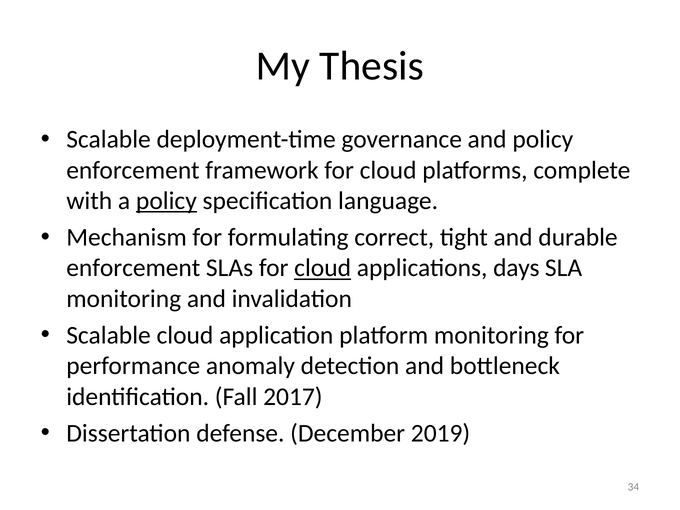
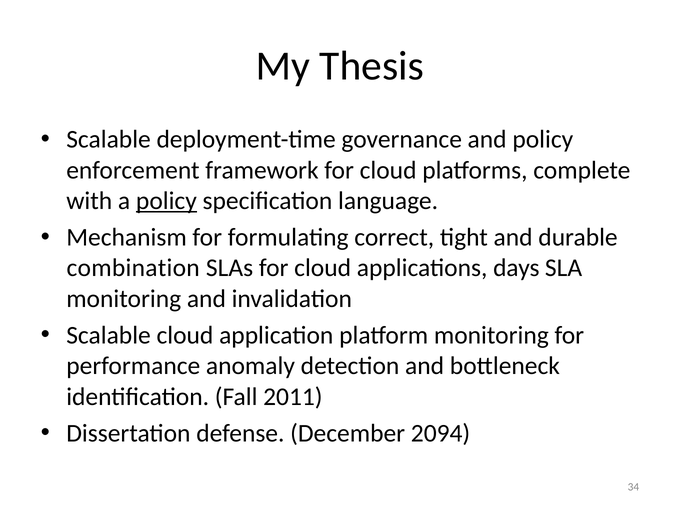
enforcement at (133, 268): enforcement -> combination
cloud at (323, 268) underline: present -> none
2017: 2017 -> 2011
2019: 2019 -> 2094
